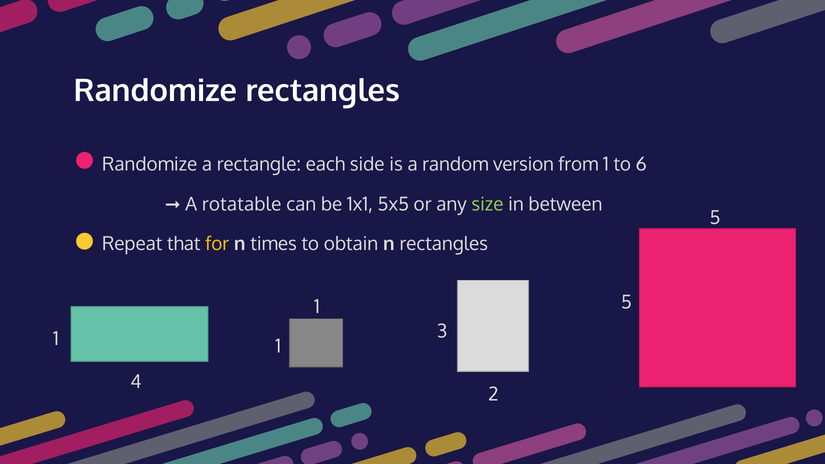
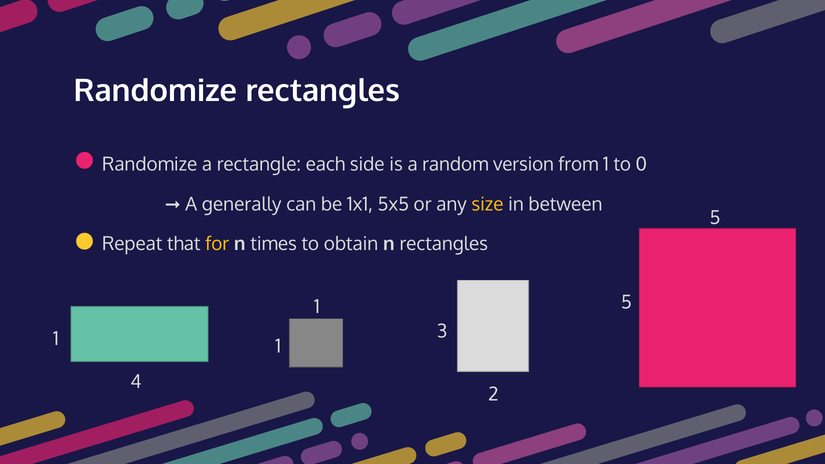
6: 6 -> 0
rotatable: rotatable -> generally
size colour: light green -> yellow
